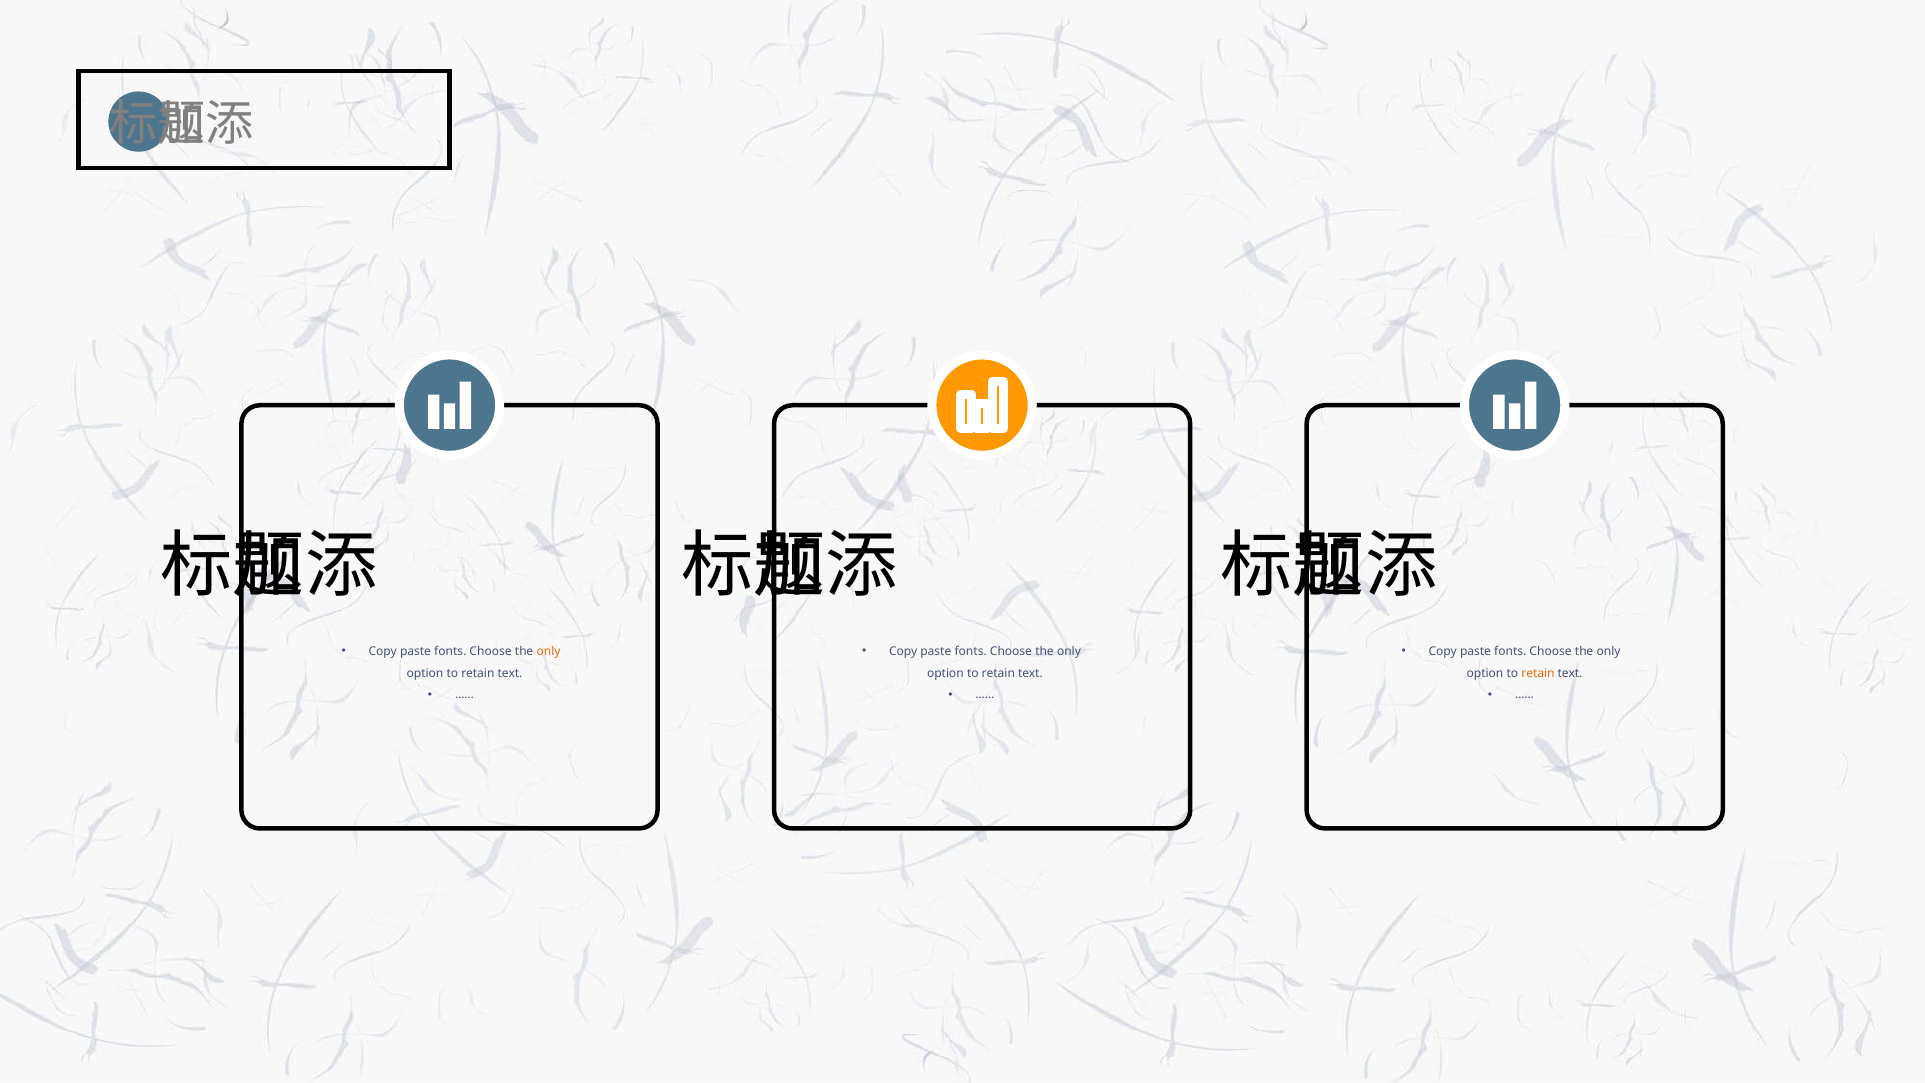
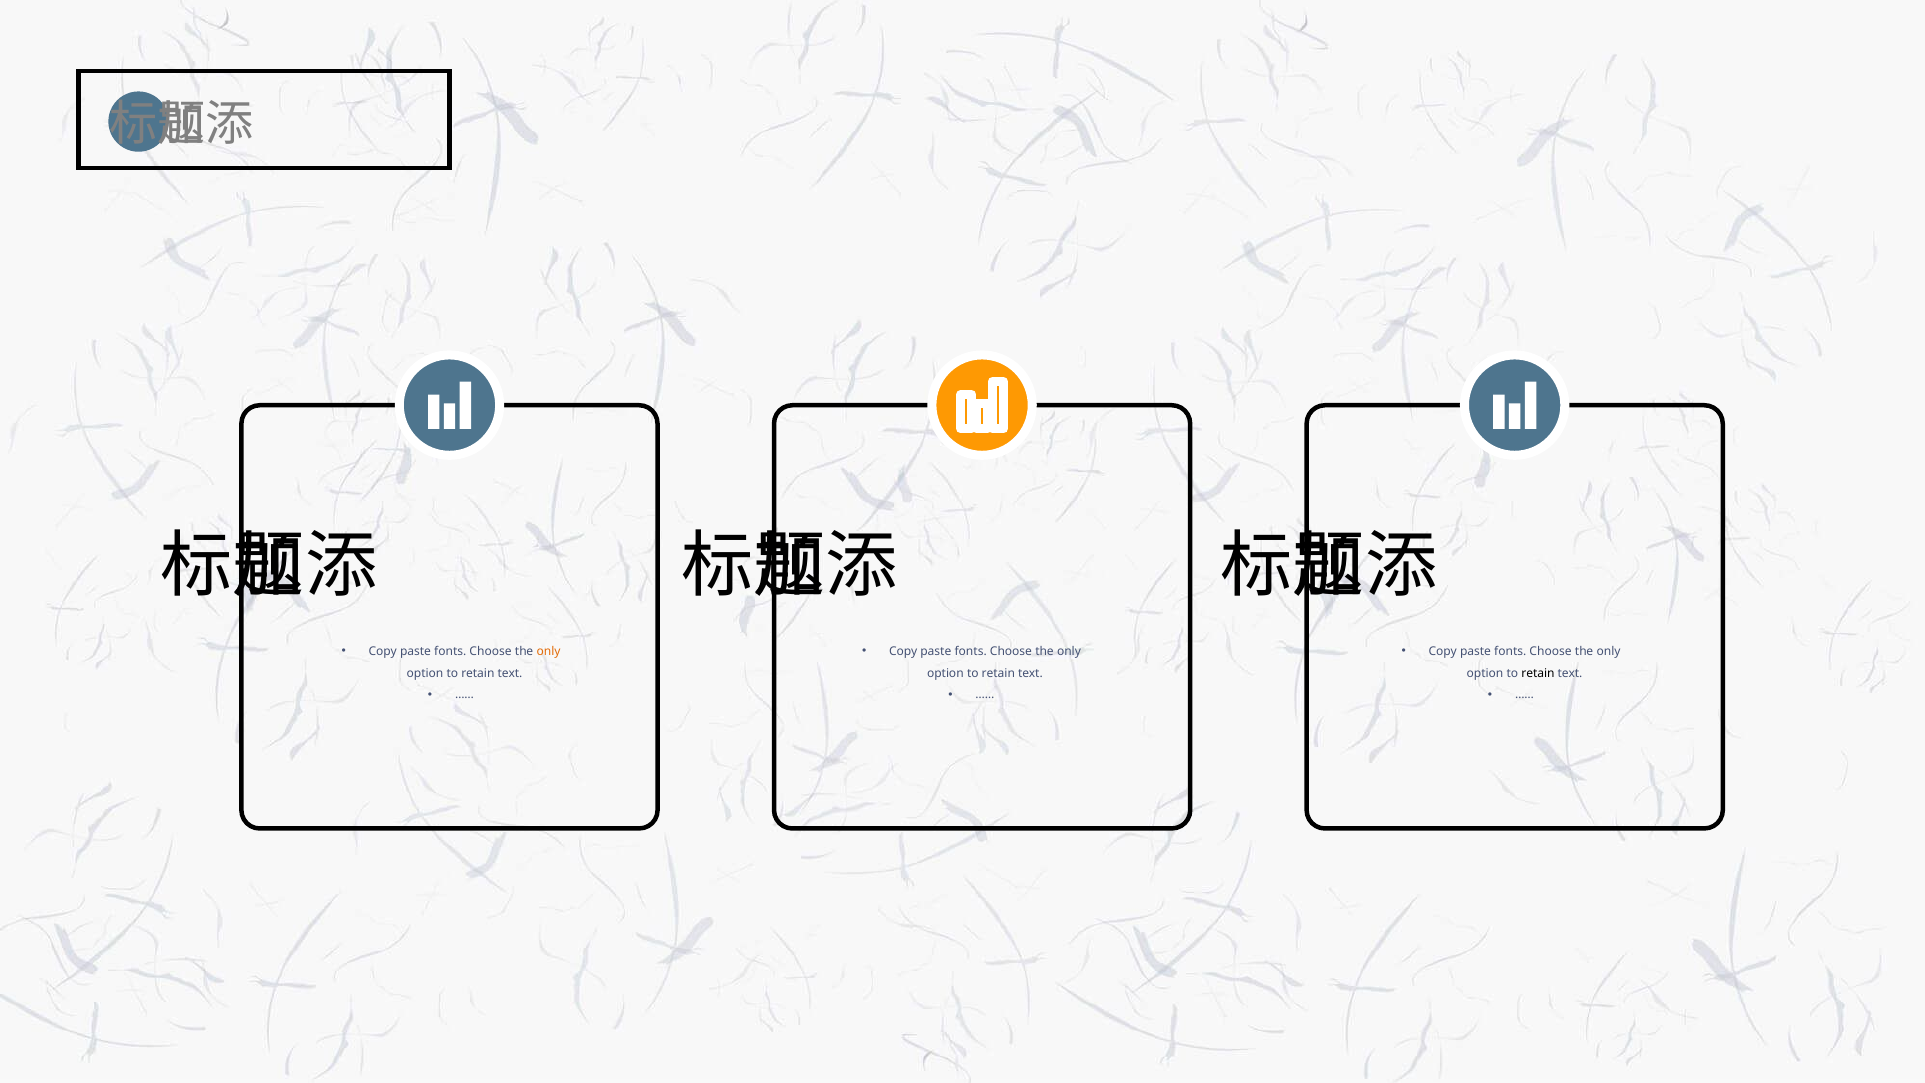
retain at (1538, 673) colour: orange -> black
